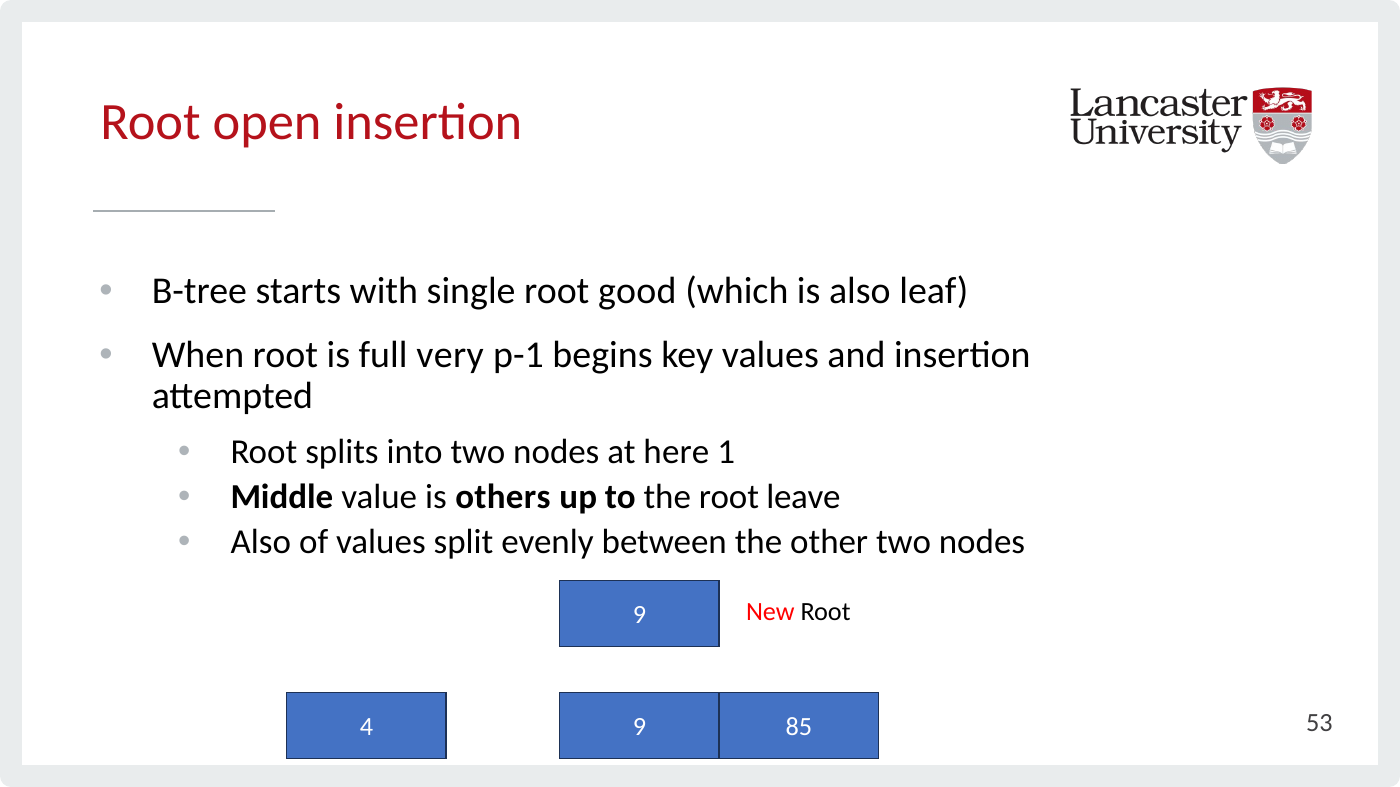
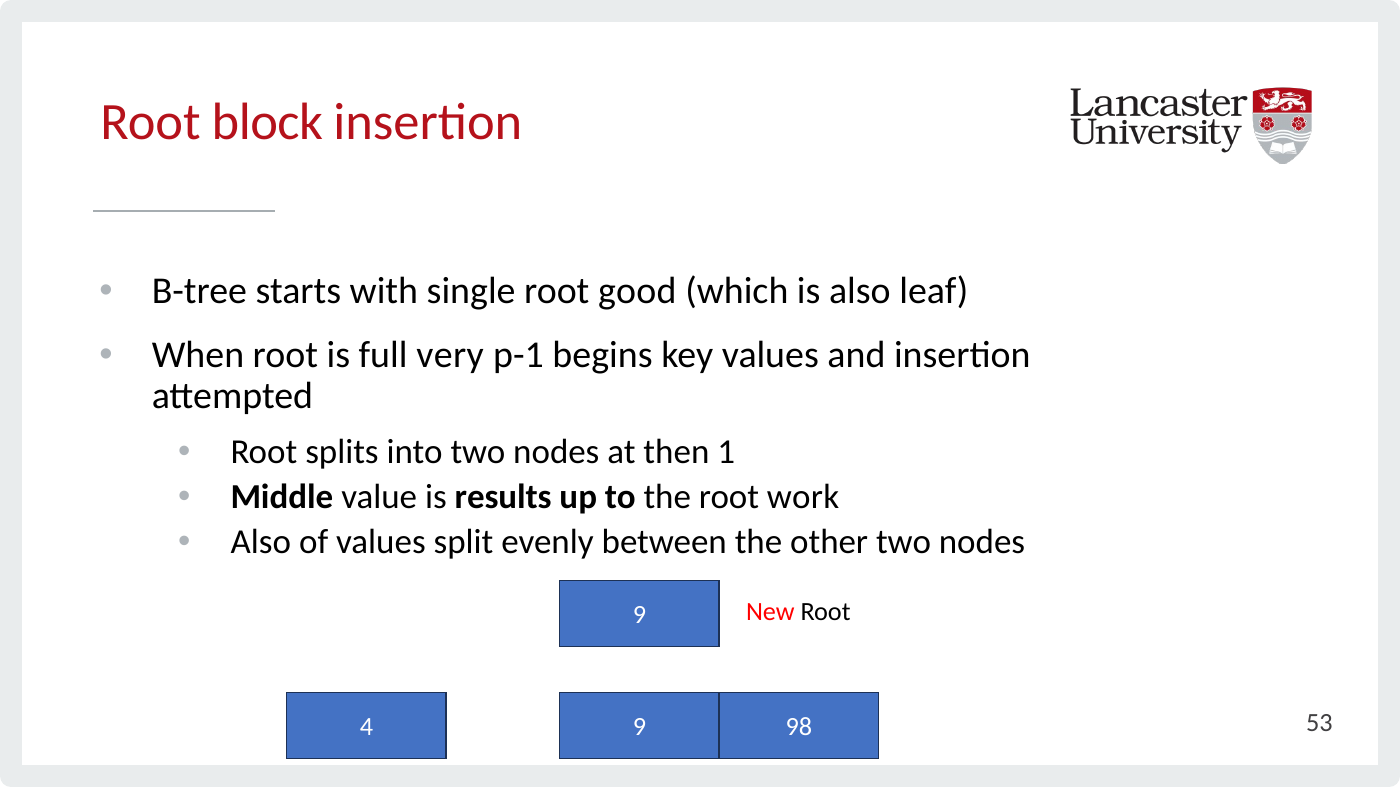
open: open -> block
here: here -> then
others: others -> results
leave: leave -> work
85: 85 -> 98
